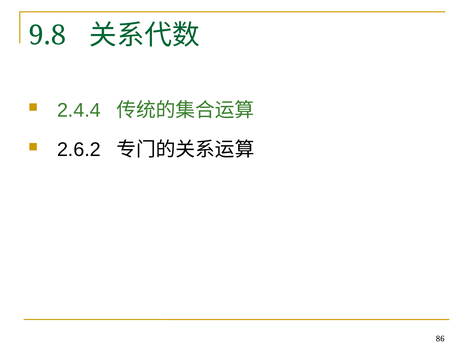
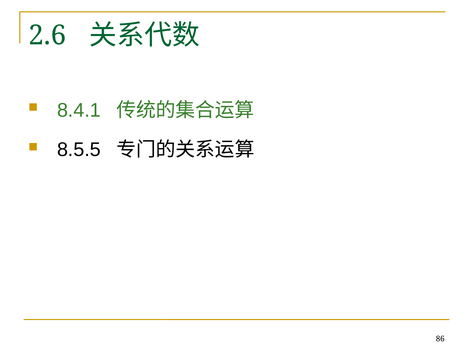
9.8: 9.8 -> 2.6
2.4.4: 2.4.4 -> 8.4.1
2.6.2: 2.6.2 -> 8.5.5
